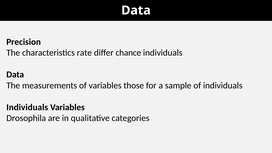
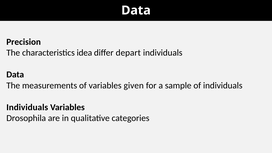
rate: rate -> idea
chance: chance -> depart
those: those -> given
